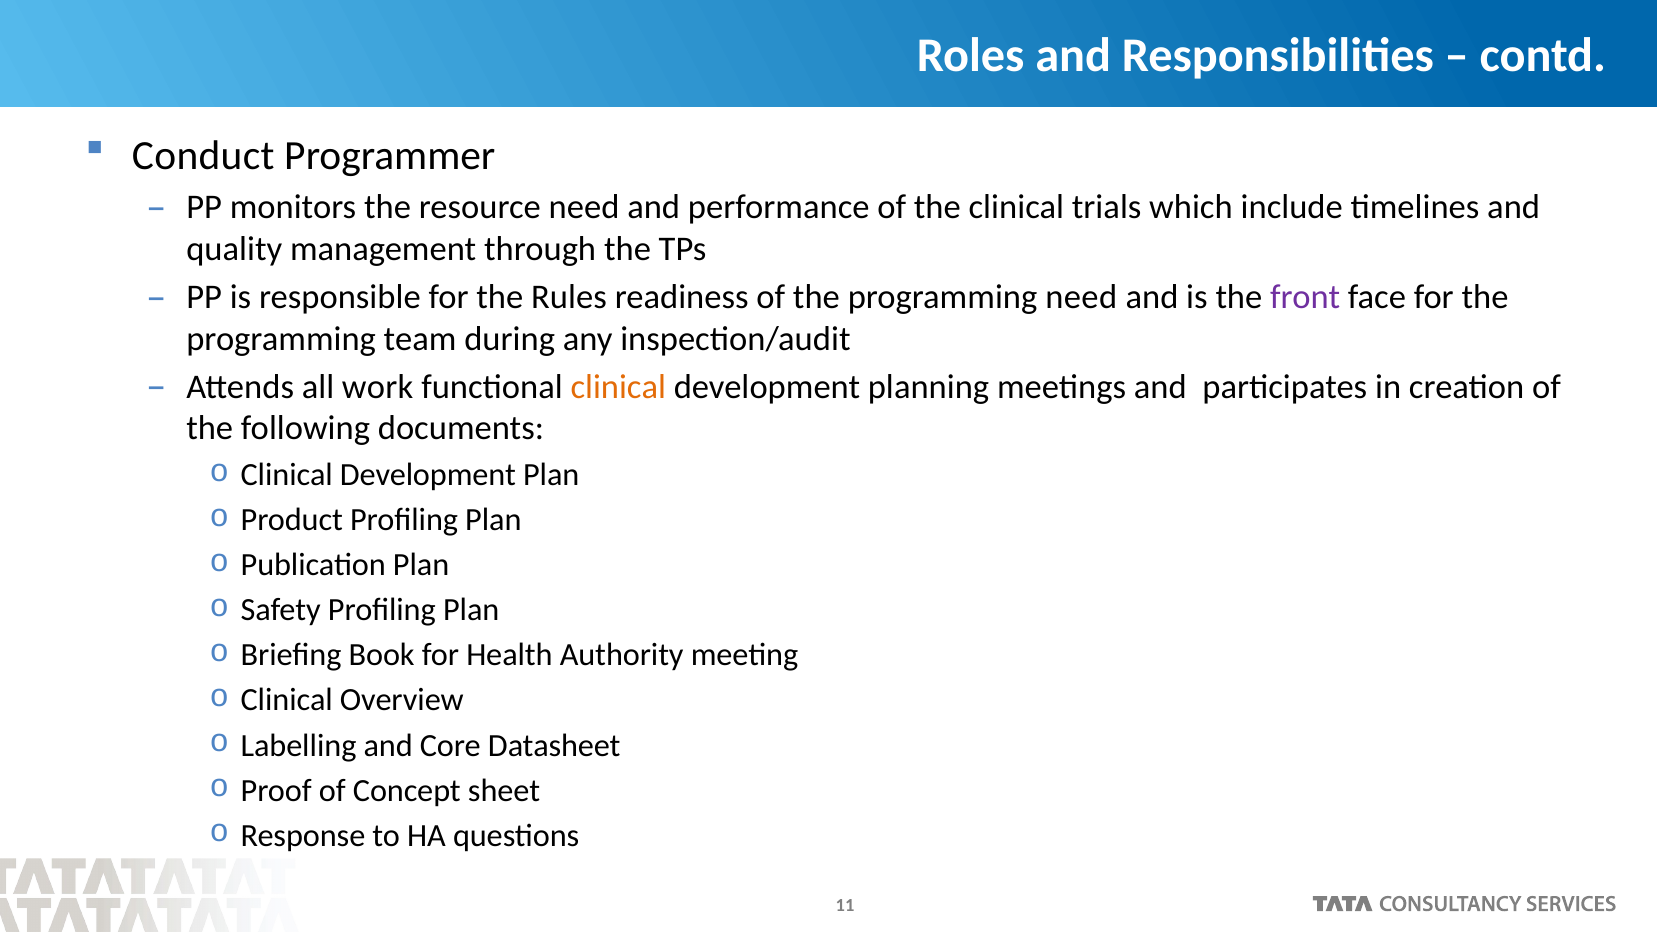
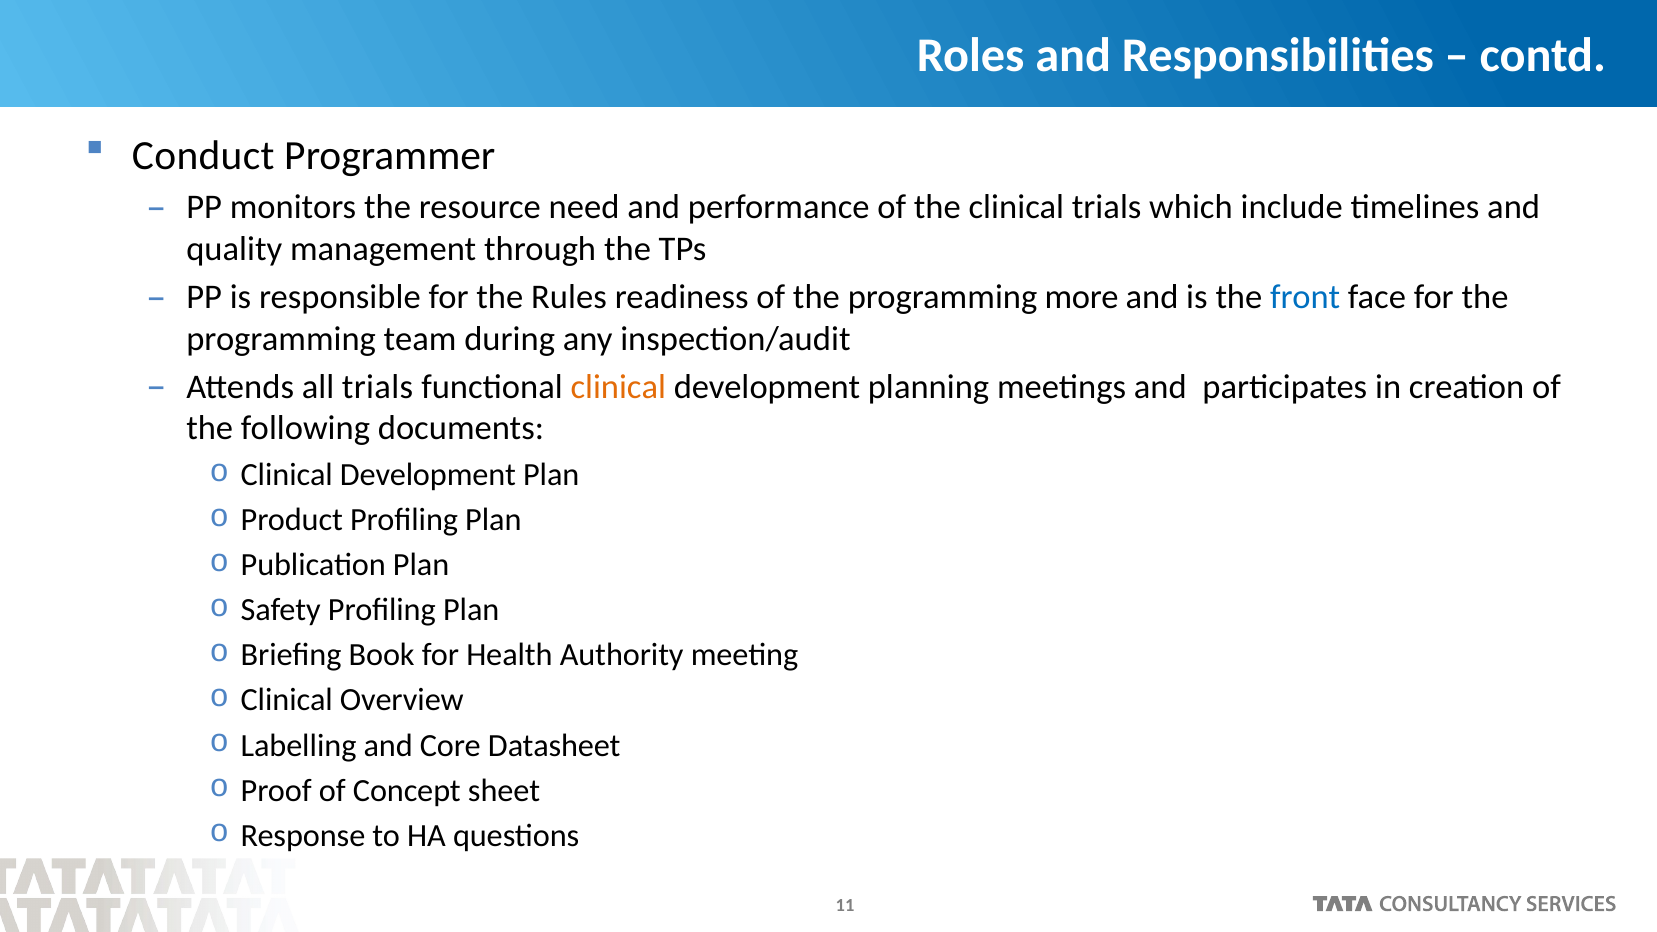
programming need: need -> more
front colour: purple -> blue
all work: work -> trials
